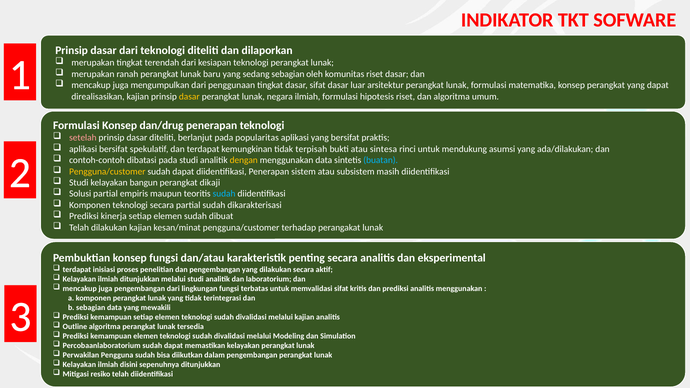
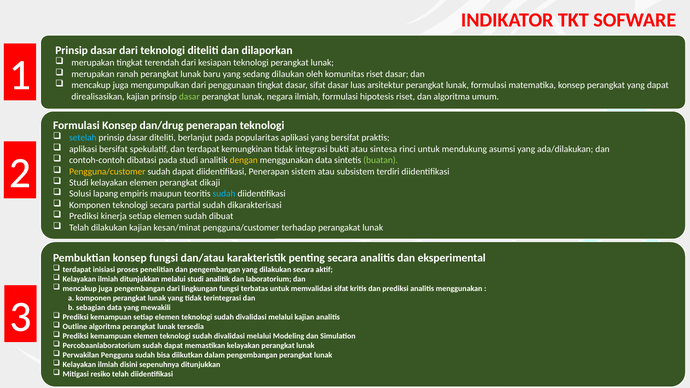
sedang sebagian: sebagian -> dilaukan
luar: luar -> luas
dasar at (189, 97) colour: yellow -> light green
setelah colour: pink -> light blue
terpisah: terpisah -> integrasi
buatan colour: light blue -> light green
masih: masih -> terdiri
kelayakan bangun: bangun -> elemen
Solusi partial: partial -> lapang
